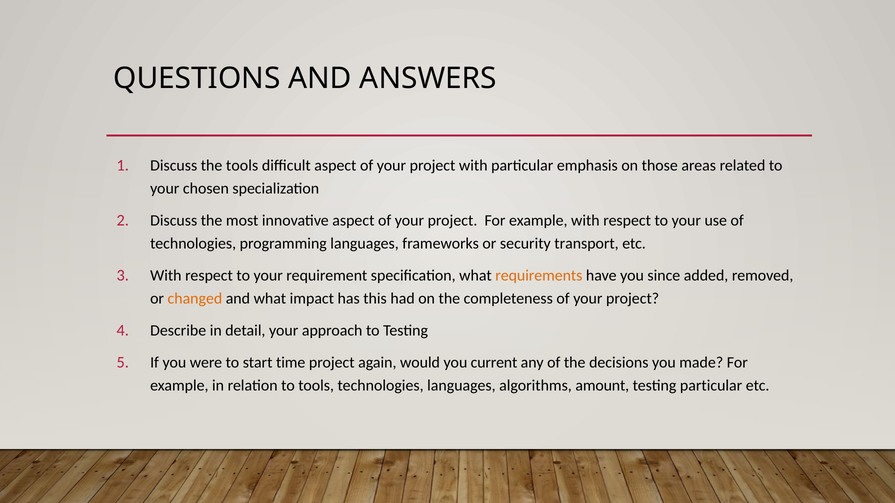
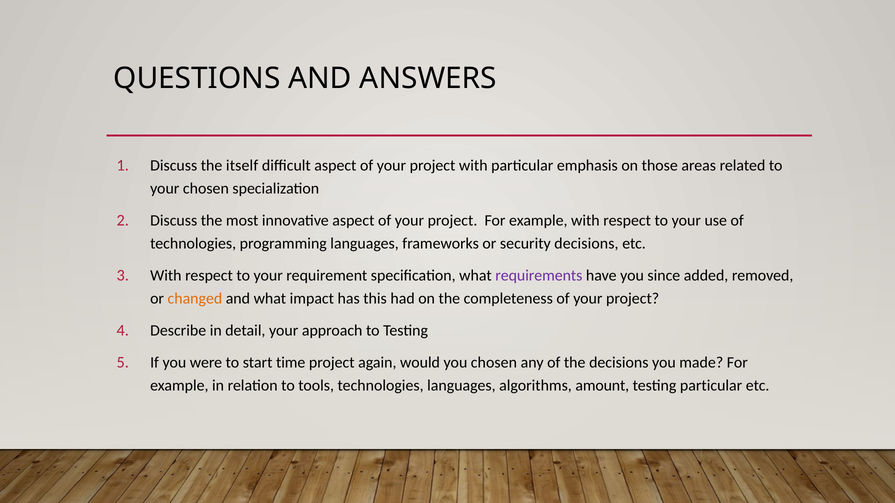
the tools: tools -> itself
security transport: transport -> decisions
requirements colour: orange -> purple
you current: current -> chosen
